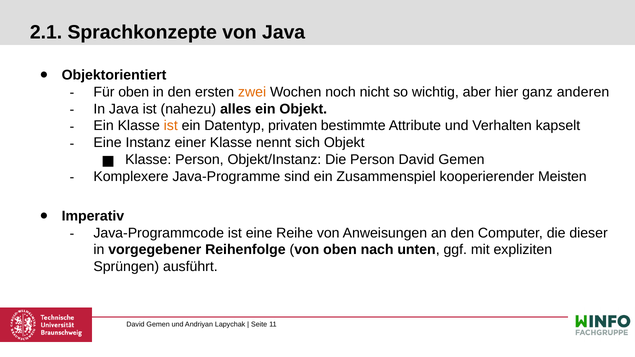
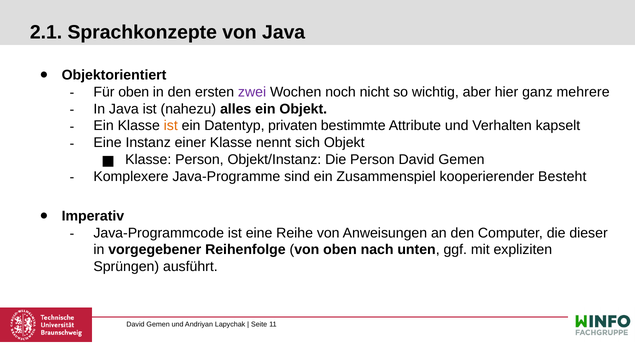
zwei colour: orange -> purple
anderen: anderen -> mehrere
Meisten: Meisten -> Besteht
